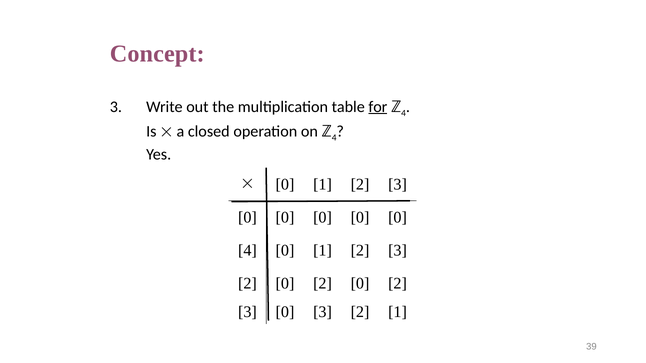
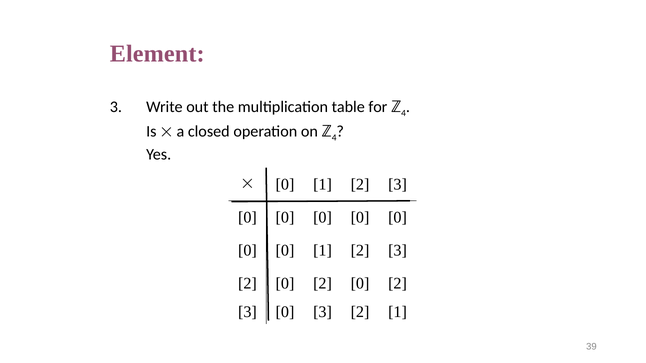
Concept: Concept -> Element
for underline: present -> none
4 at (247, 251): 4 -> 0
